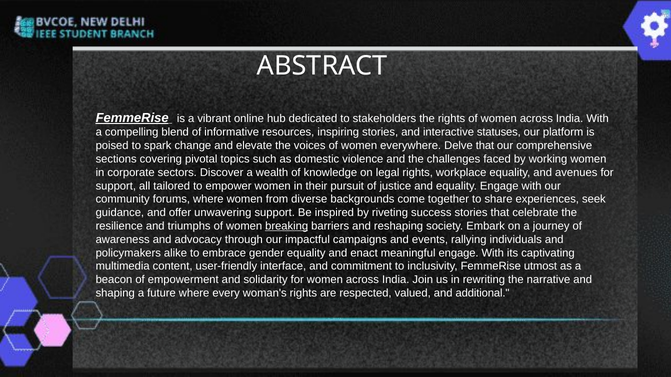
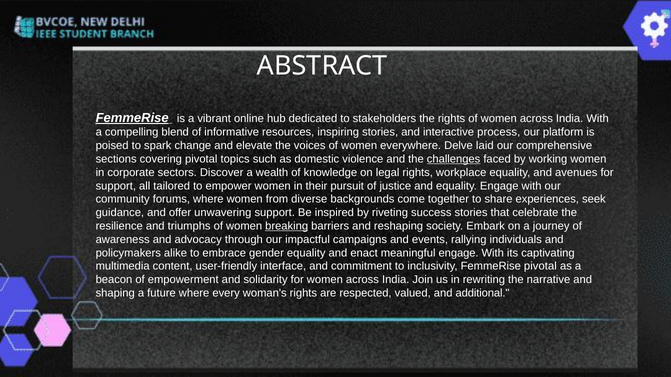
statuses: statuses -> process
Delve that: that -> laid
challenges underline: none -> present
FemmeRise utmost: utmost -> pivotal
